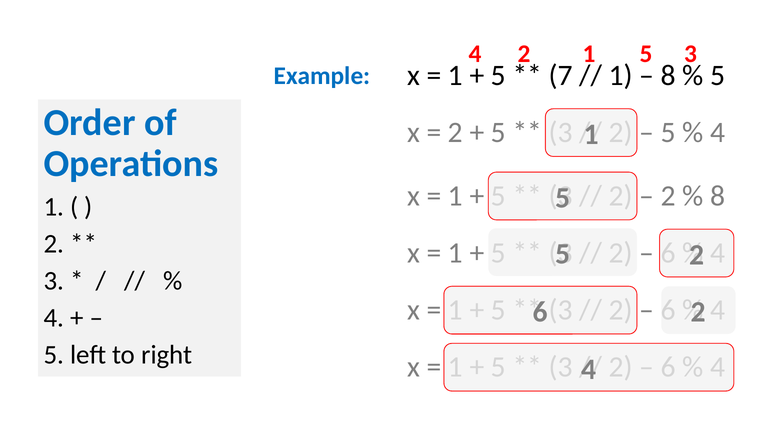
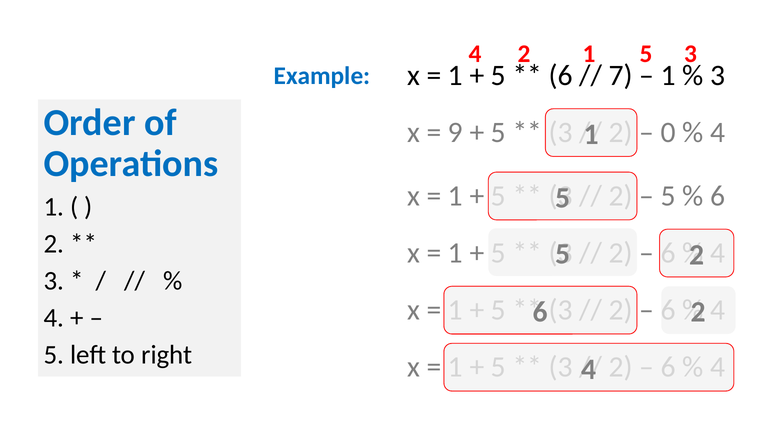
7 at (561, 75): 7 -> 6
1 at (621, 75): 1 -> 7
8 at (668, 75): 8 -> 1
5 at (718, 75): 5 -> 3
2 at (455, 132): 2 -> 9
5 at (668, 132): 5 -> 0
2 at (668, 196): 2 -> 5
8 at (718, 196): 8 -> 6
